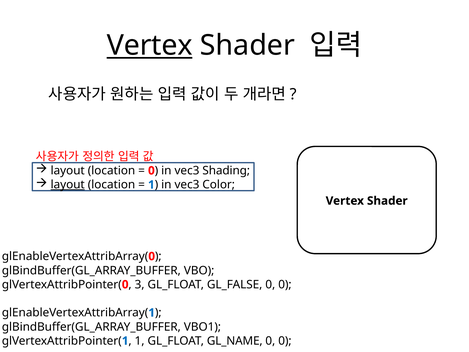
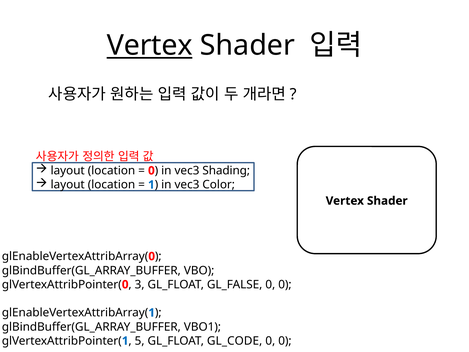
layout at (68, 185) underline: present -> none
1 at (140, 341): 1 -> 5
GL_NAME: GL_NAME -> GL_CODE
